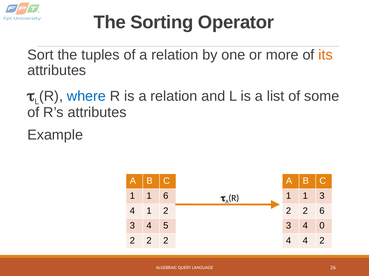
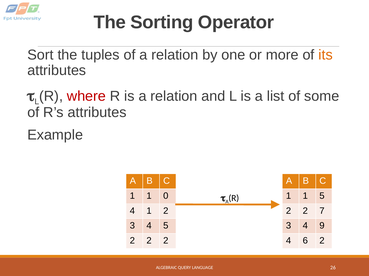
where colour: blue -> red
1 6: 6 -> 0
1 3: 3 -> 5
2 6: 6 -> 7
0: 0 -> 9
4 4: 4 -> 6
